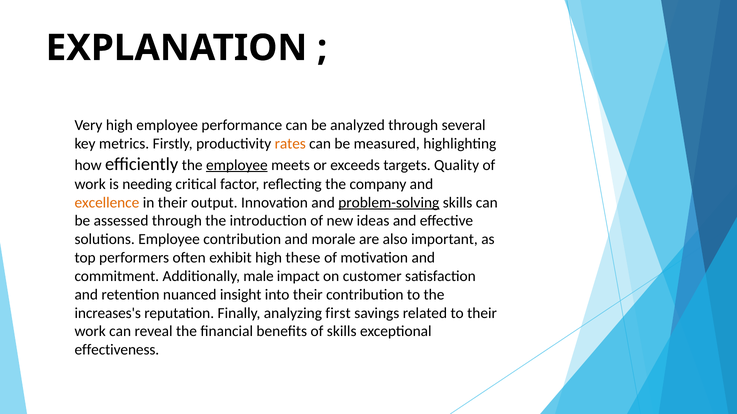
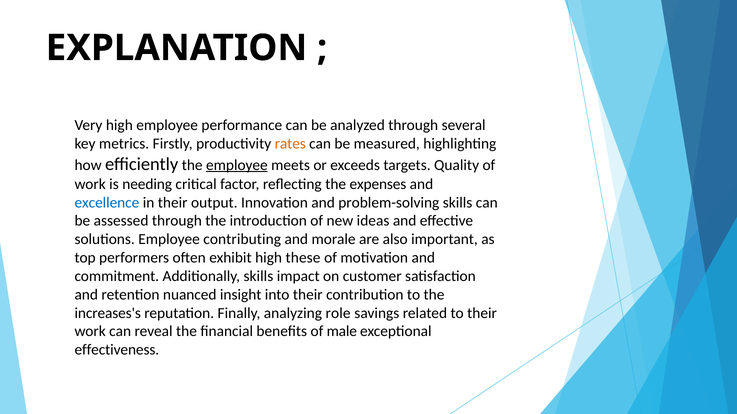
company: company -> expenses
excellence colour: orange -> blue
problem-solving underline: present -> none
Employee contribution: contribution -> contributing
Additionally male: male -> skills
first: first -> role
of skills: skills -> male
